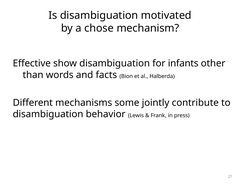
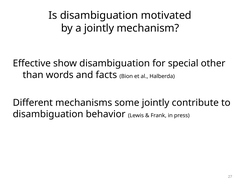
a chose: chose -> jointly
infants: infants -> special
